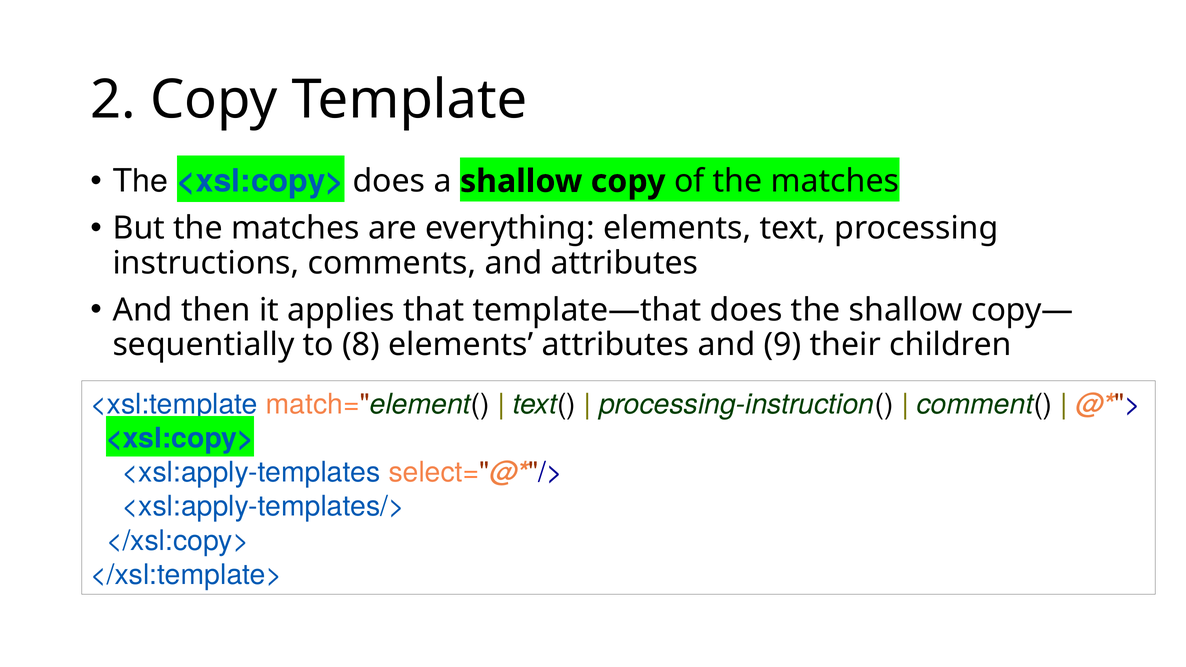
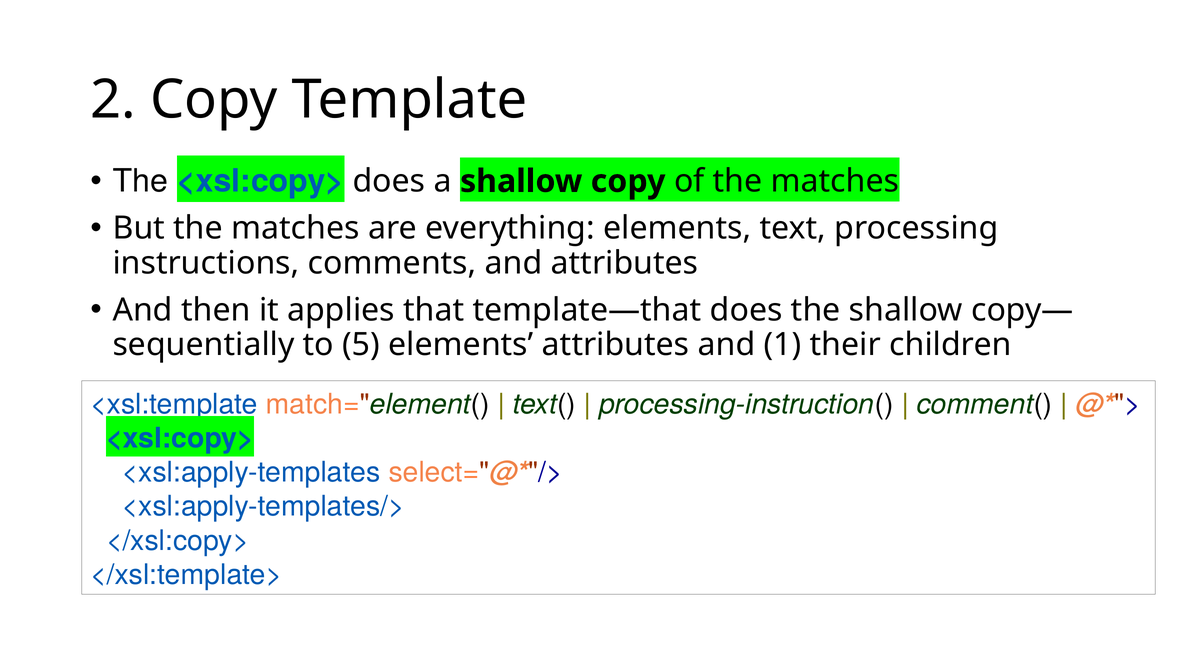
8: 8 -> 5
9: 9 -> 1
